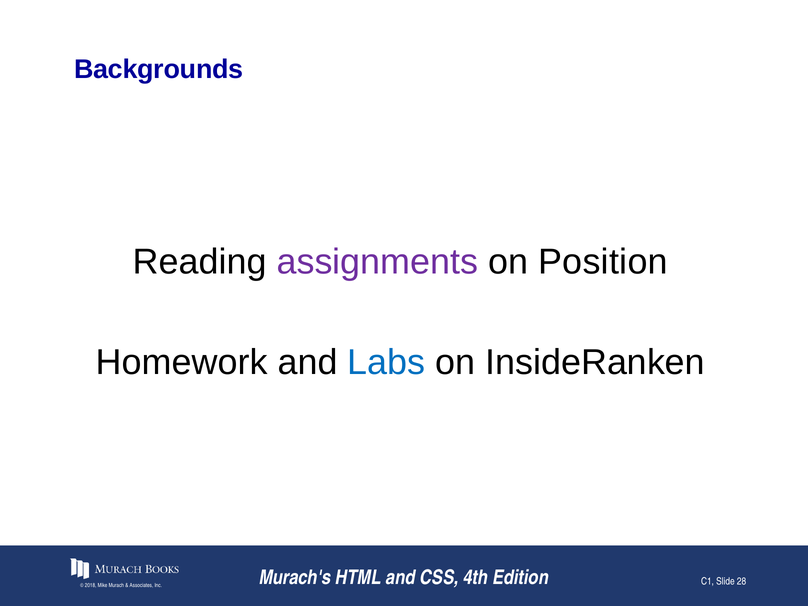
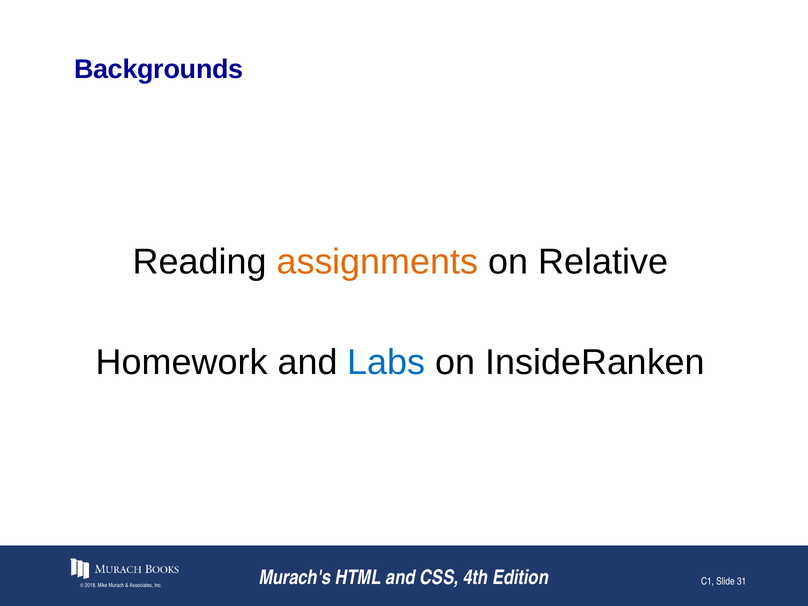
assignments colour: purple -> orange
Position: Position -> Relative
28: 28 -> 31
